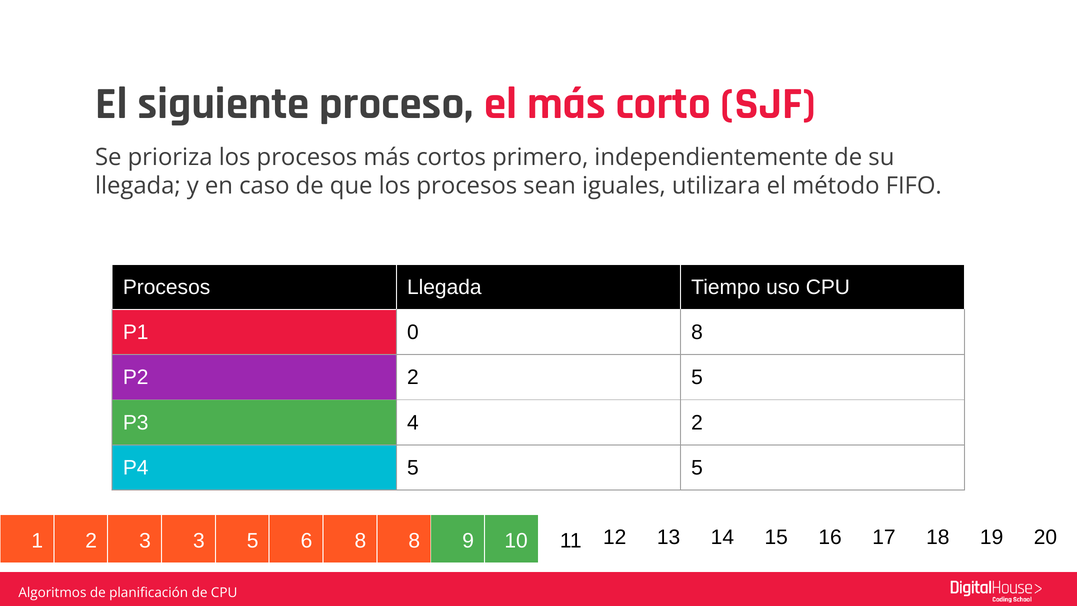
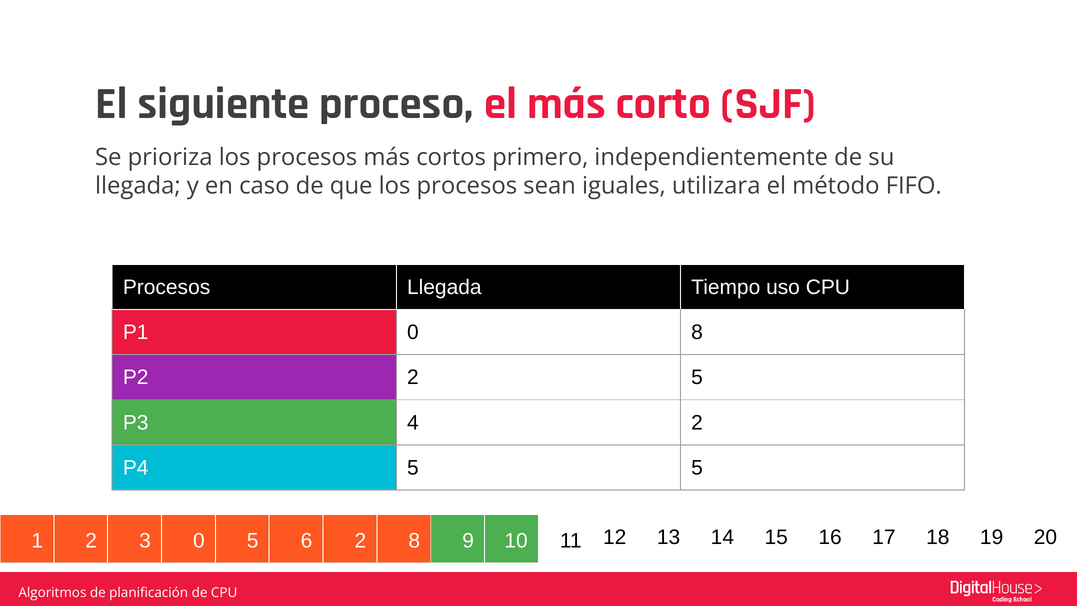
3 3: 3 -> 0
6 8: 8 -> 2
